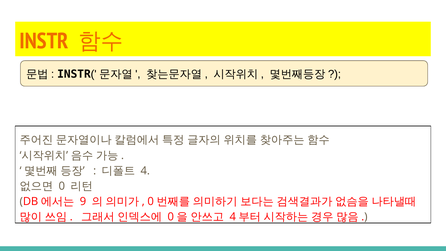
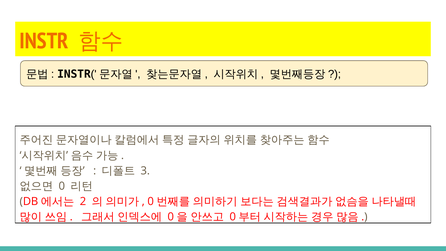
4 at (145, 171): 4 -> 3
9: 9 -> 2
4 at (233, 217): 4 -> 0
